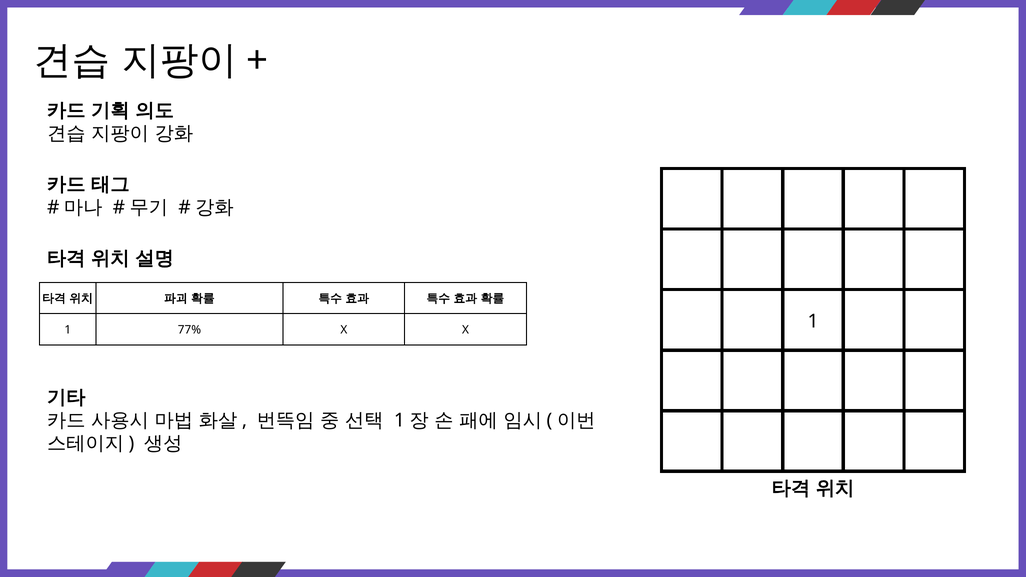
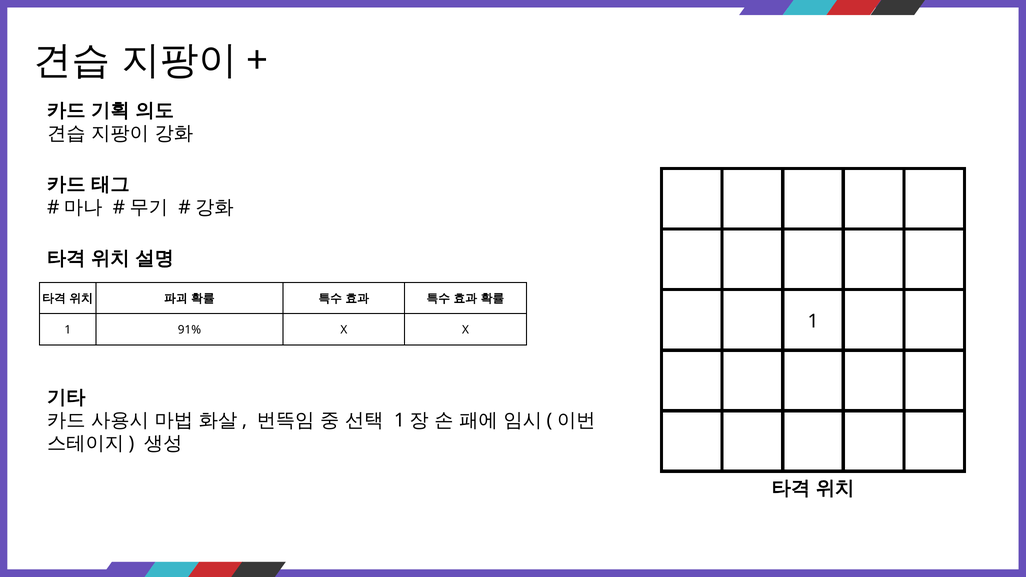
77%: 77% -> 91%
